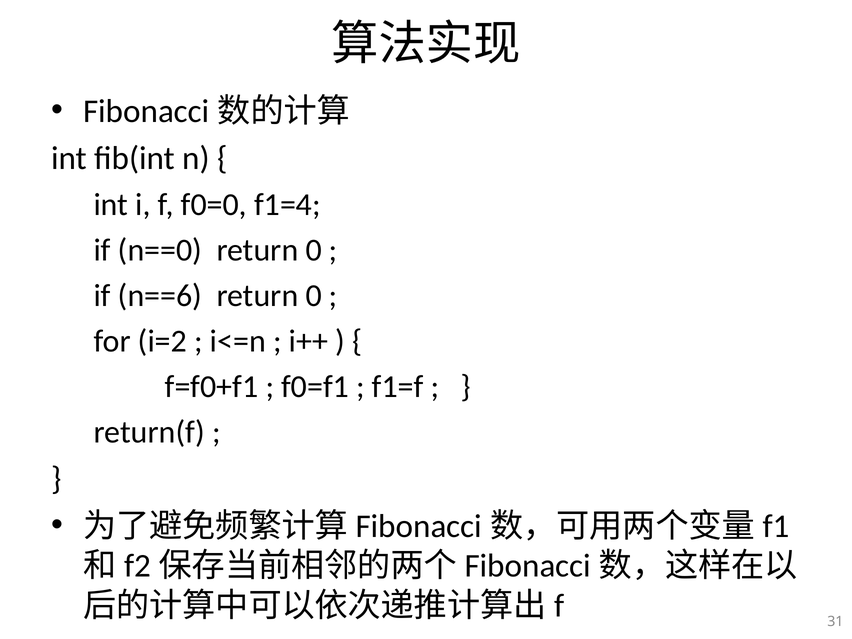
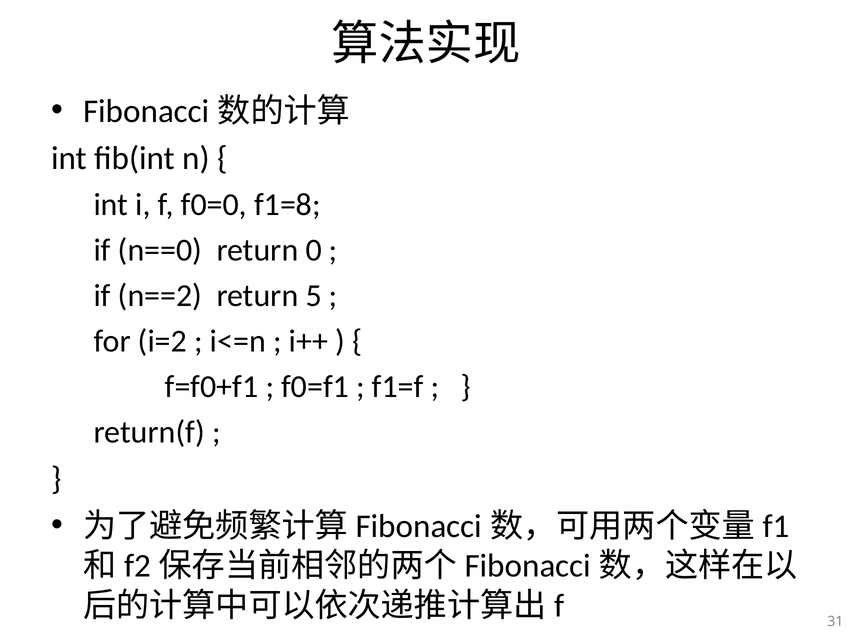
f1=4: f1=4 -> f1=8
n==6: n==6 -> n==2
0 at (314, 296): 0 -> 5
